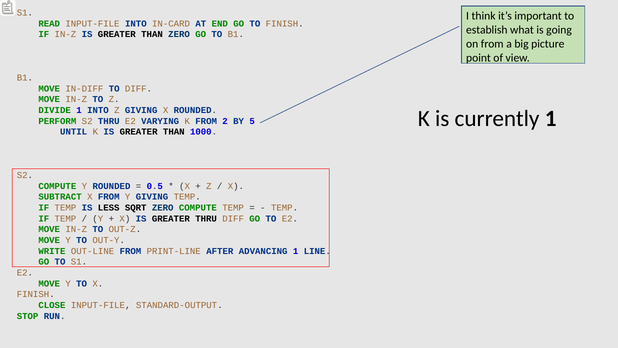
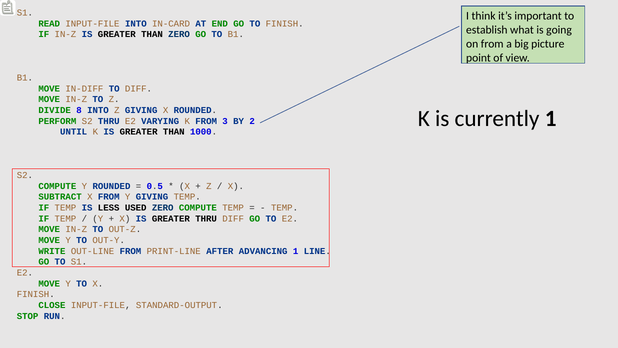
DIVIDE 1: 1 -> 8
2: 2 -> 3
5: 5 -> 2
SQRT: SQRT -> USED
